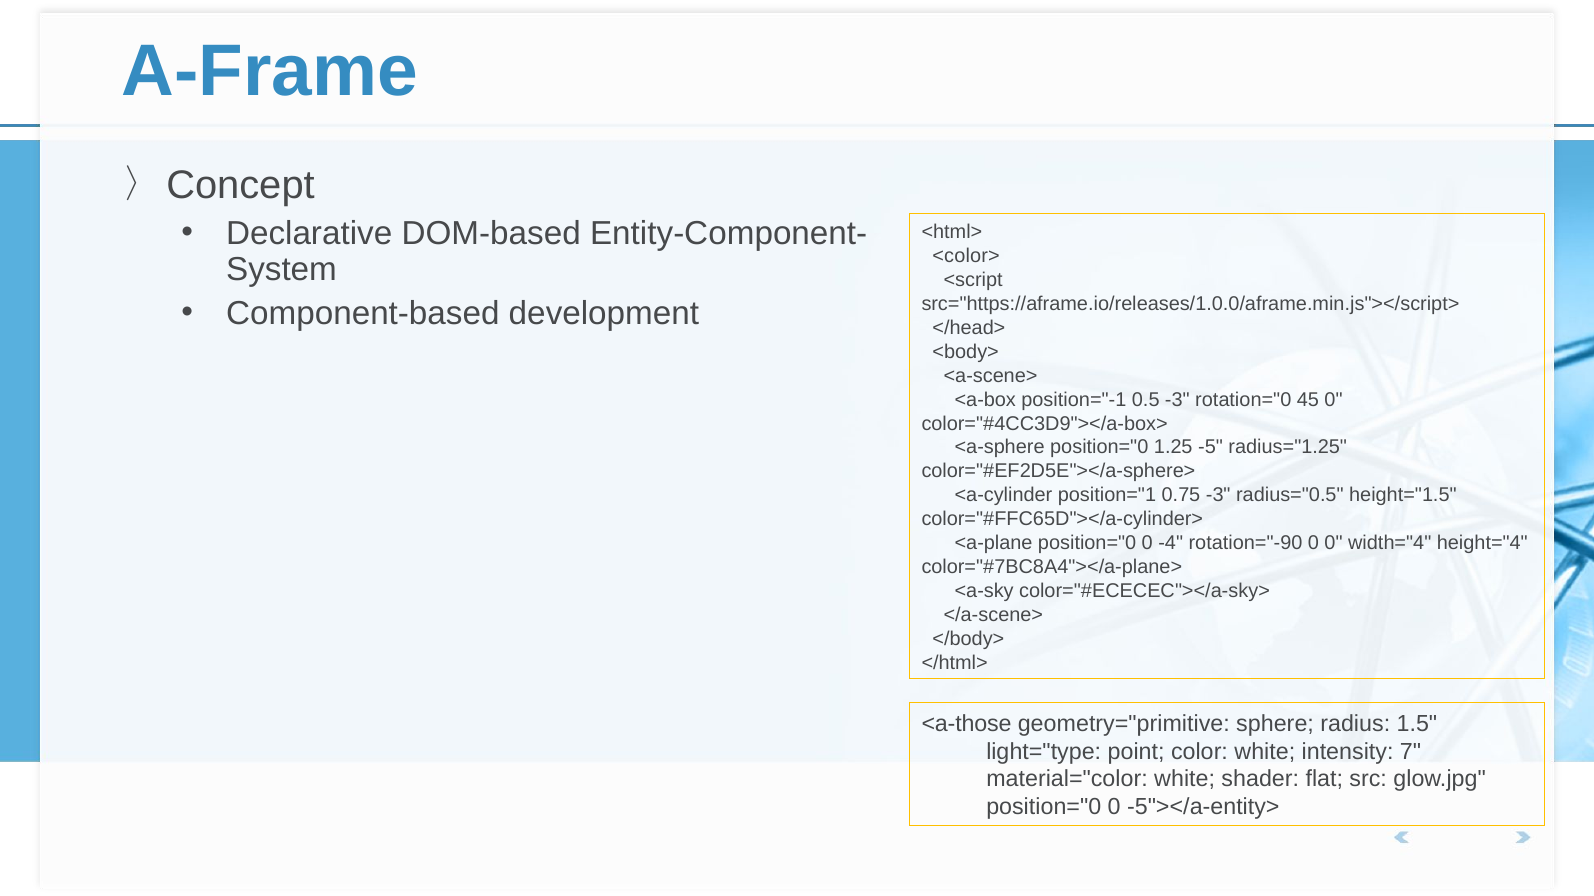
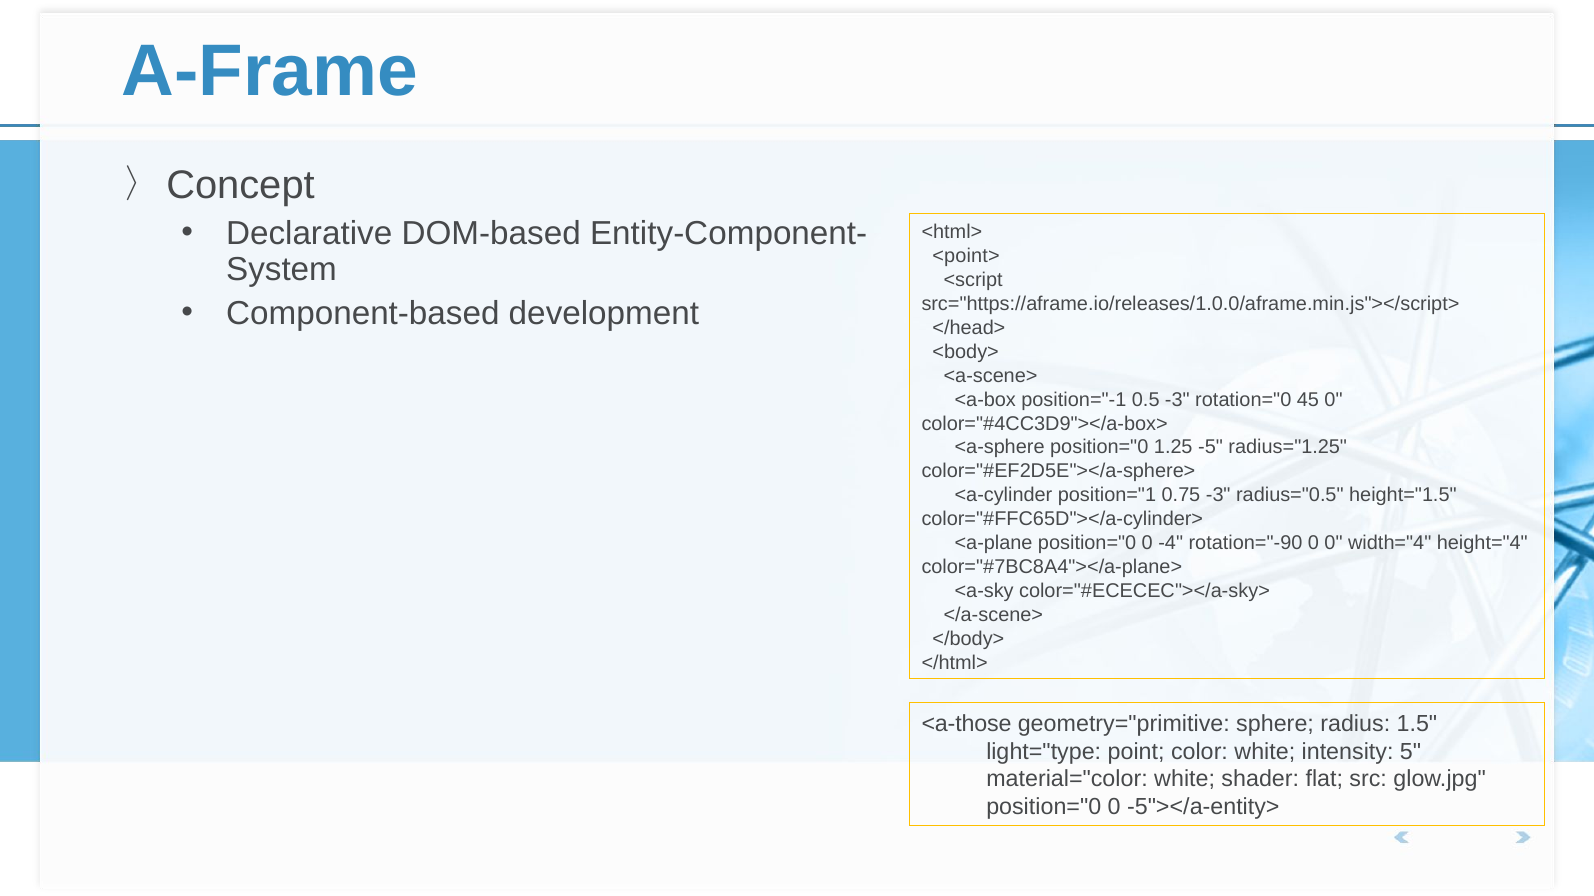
<color>: <color> -> <point>
7: 7 -> 5
